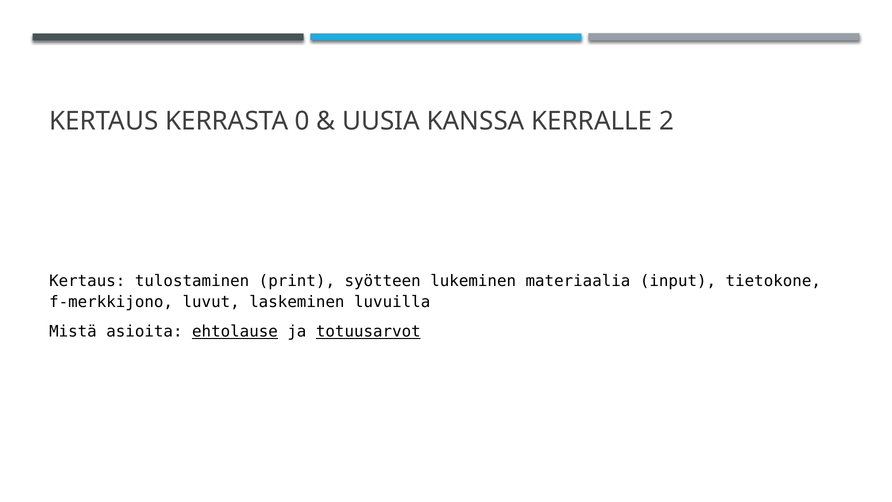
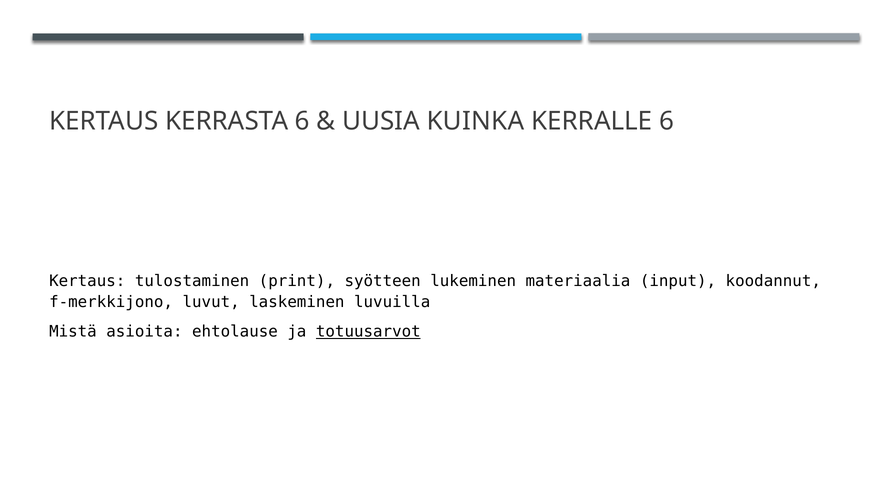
KERRASTA 0: 0 -> 6
KANSSA: KANSSA -> KUINKA
KERRALLE 2: 2 -> 6
tietokone: tietokone -> koodannut
ehtolause underline: present -> none
